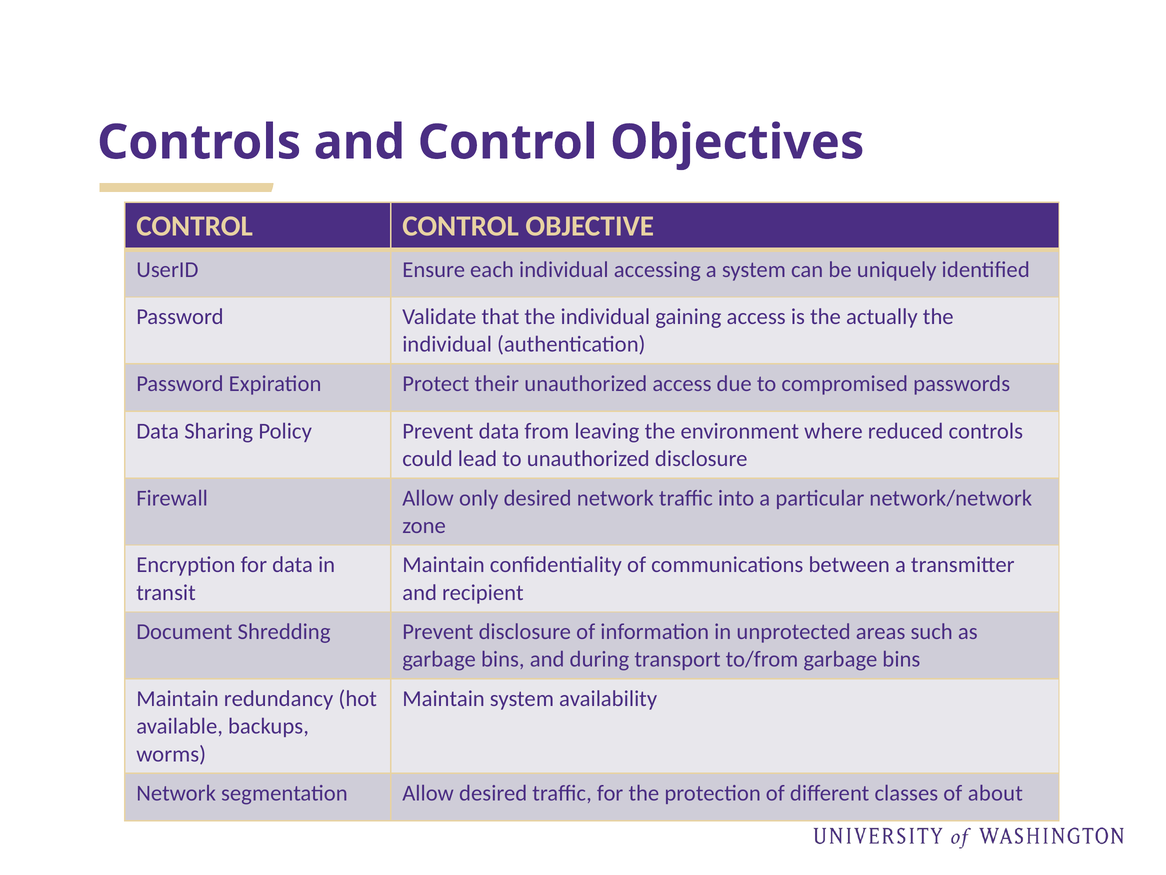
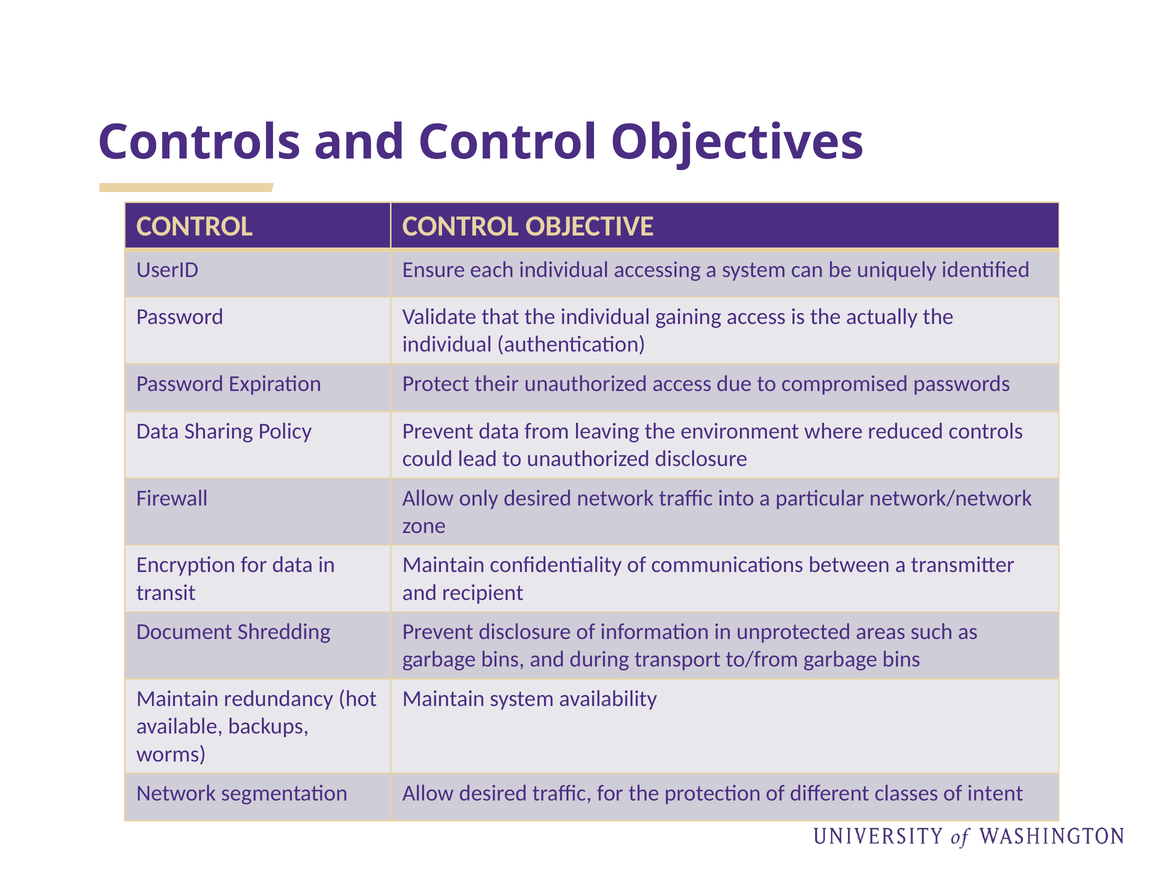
about: about -> intent
